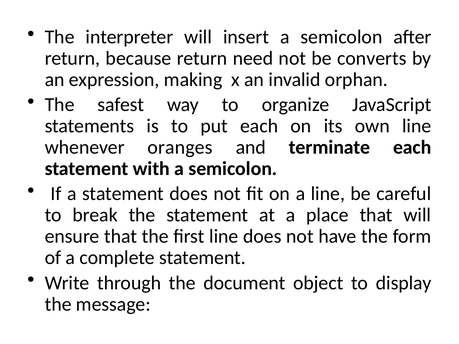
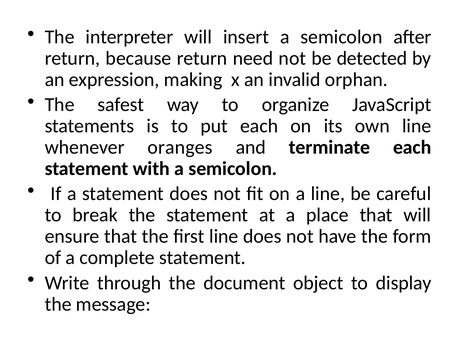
converts: converts -> detected
